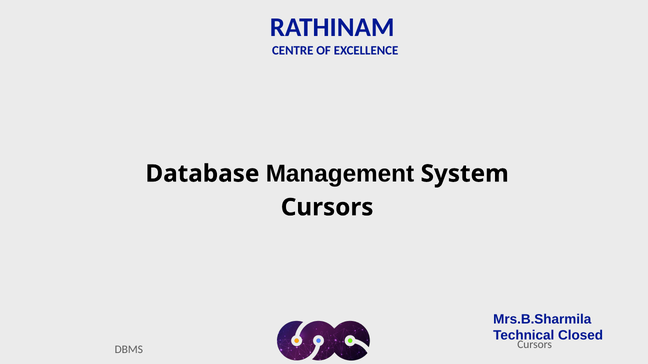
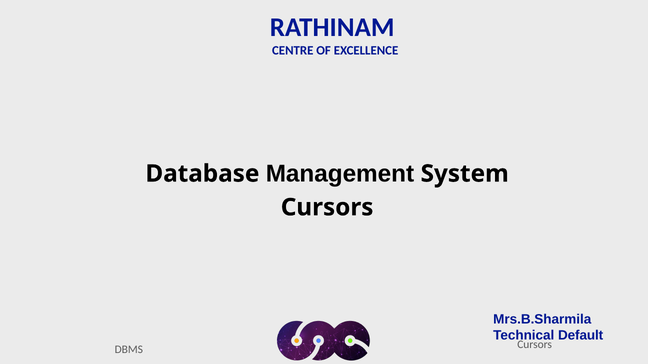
Closed: Closed -> Default
